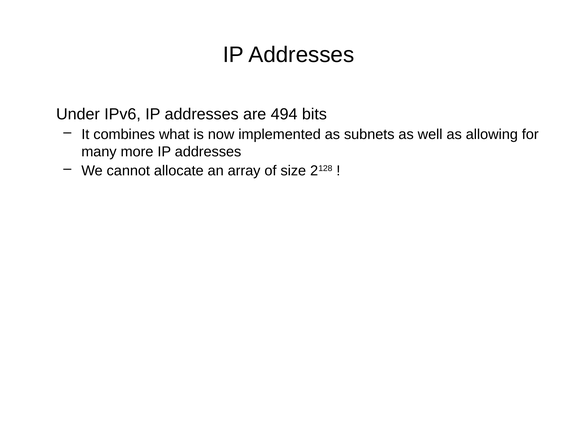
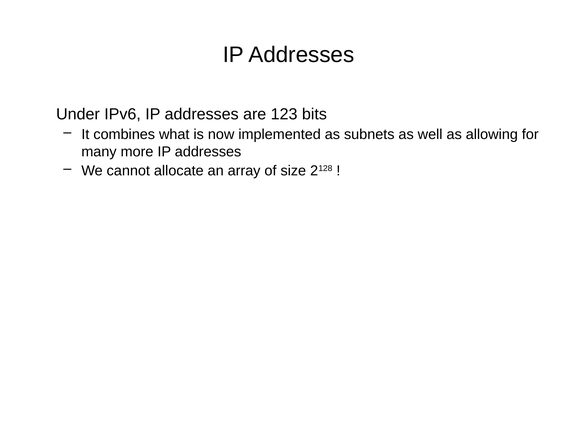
494: 494 -> 123
